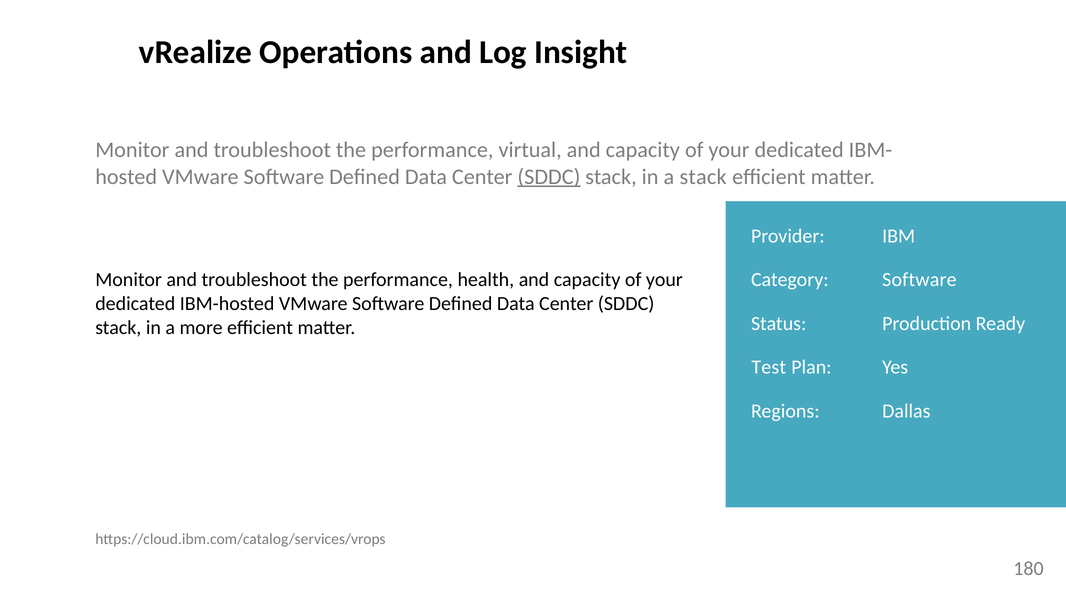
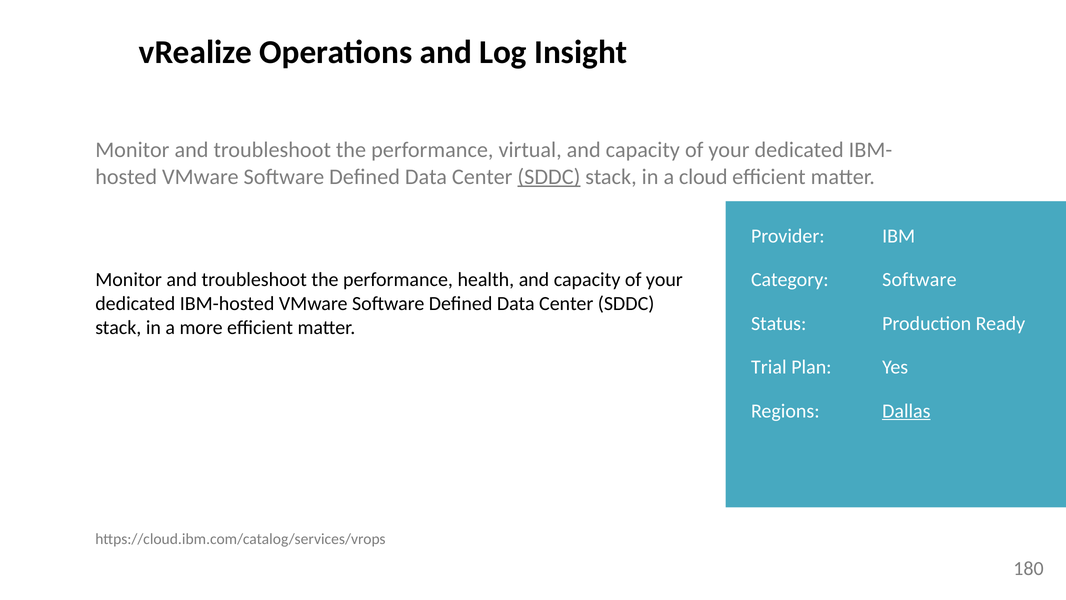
a stack: stack -> cloud
Test: Test -> Trial
Dallas underline: none -> present
